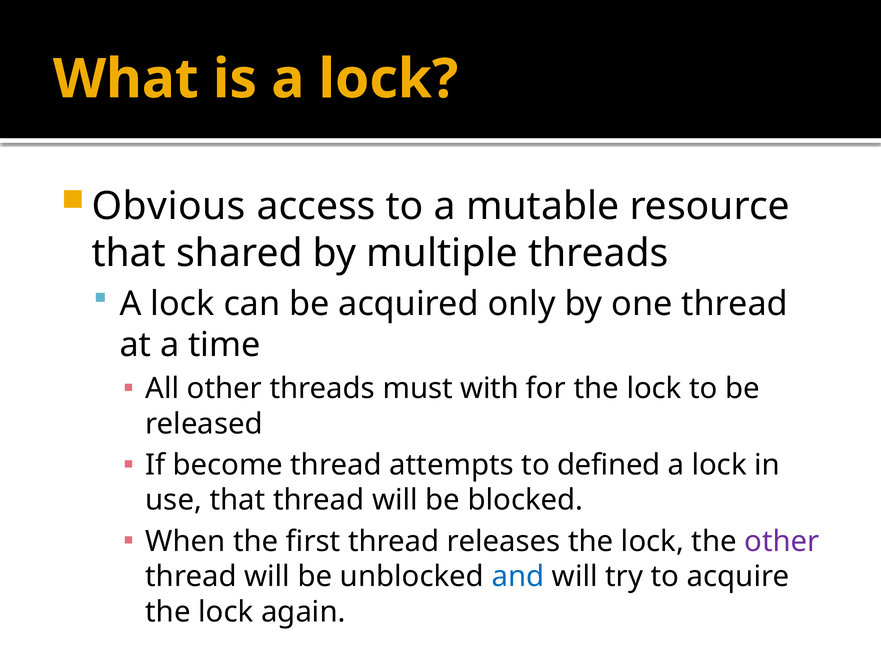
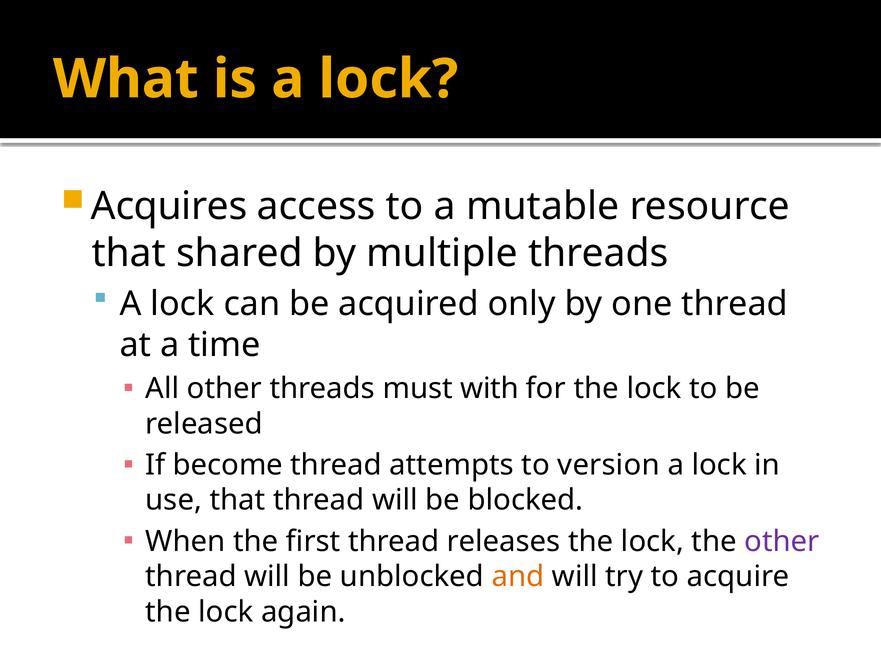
Obvious: Obvious -> Acquires
defined: defined -> version
and colour: blue -> orange
